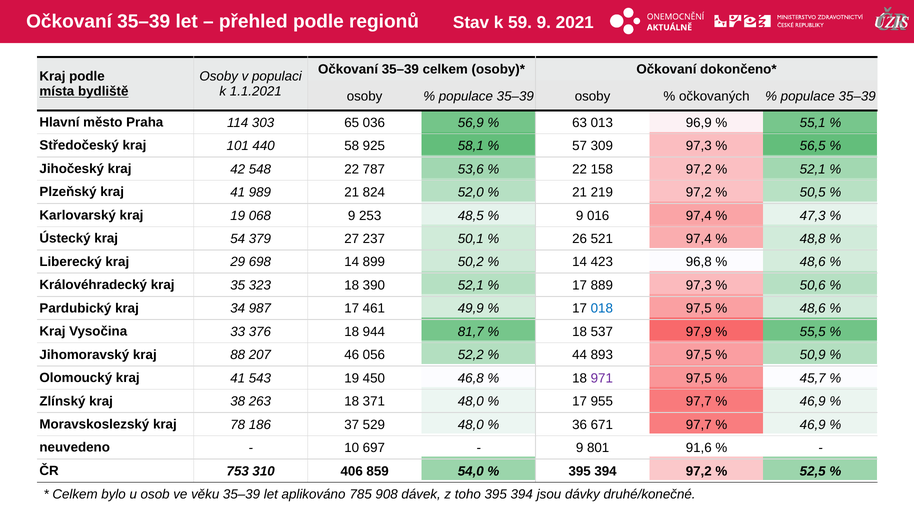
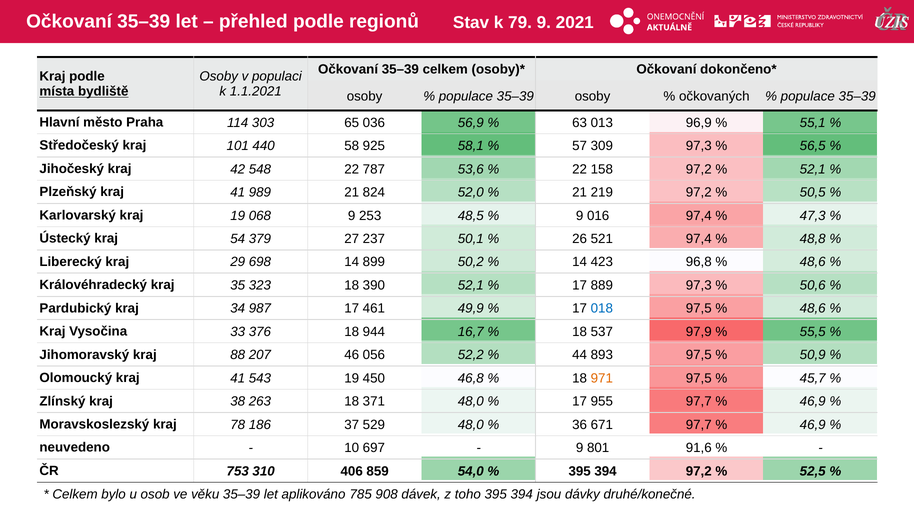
59: 59 -> 79
81,7: 81,7 -> 16,7
971 colour: purple -> orange
